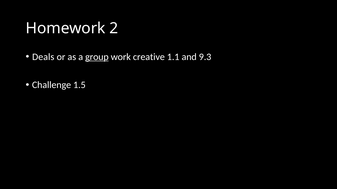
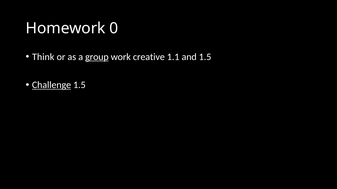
2: 2 -> 0
Deals: Deals -> Think
and 9.3: 9.3 -> 1.5
Challenge underline: none -> present
